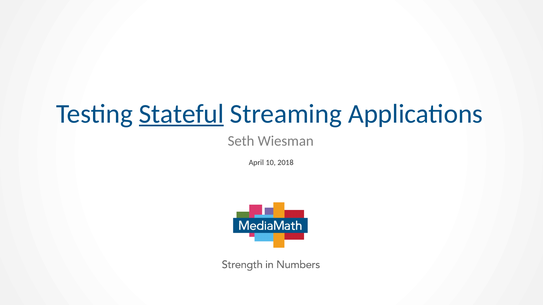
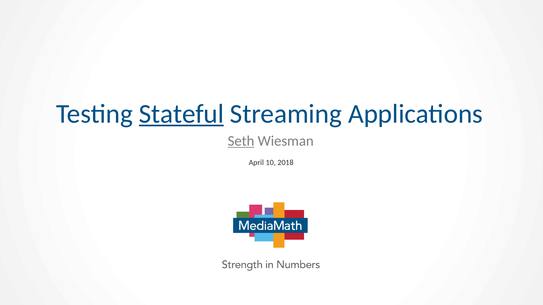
Seth underline: none -> present
